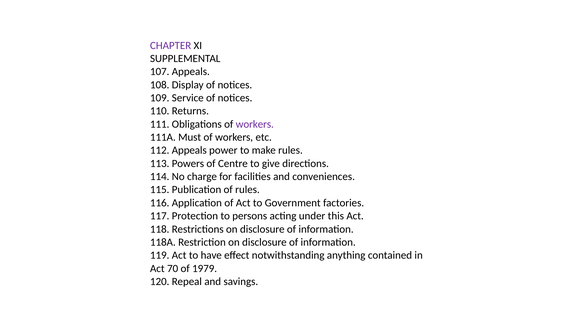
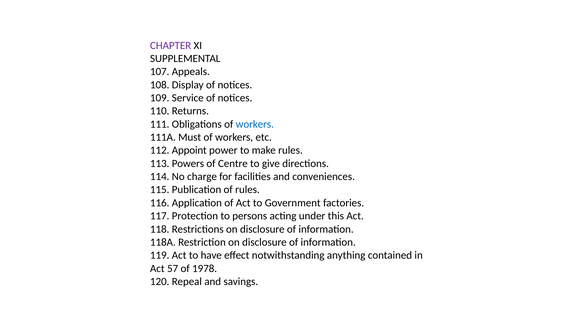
workers at (255, 124) colour: purple -> blue
112 Appeals: Appeals -> Appoint
70: 70 -> 57
1979: 1979 -> 1978
